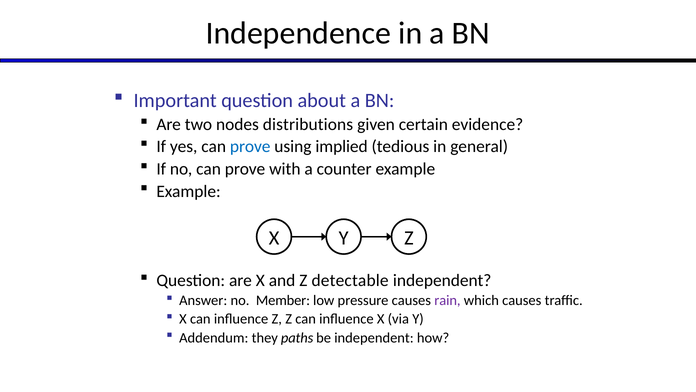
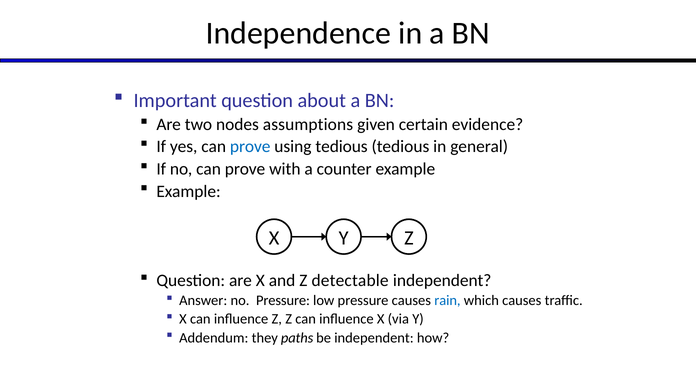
distributions: distributions -> assumptions
using implied: implied -> tedious
no Member: Member -> Pressure
rain colour: purple -> blue
